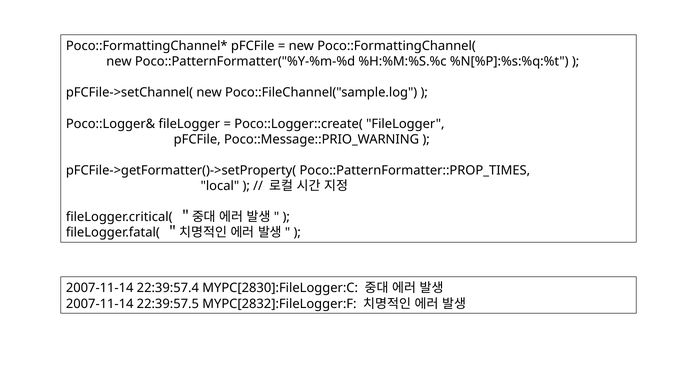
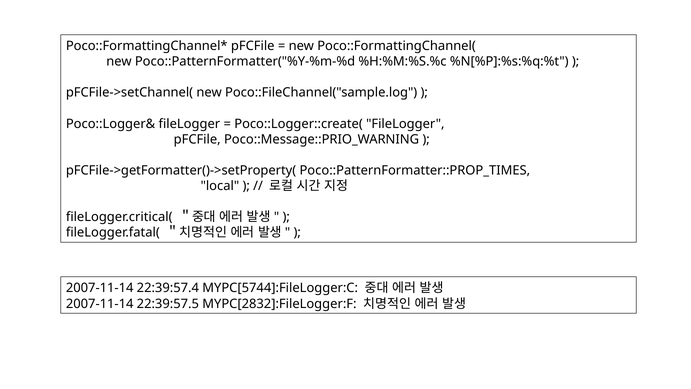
MYPC[2830]:FileLogger:C: MYPC[2830]:FileLogger:C -> MYPC[5744]:FileLogger:C
